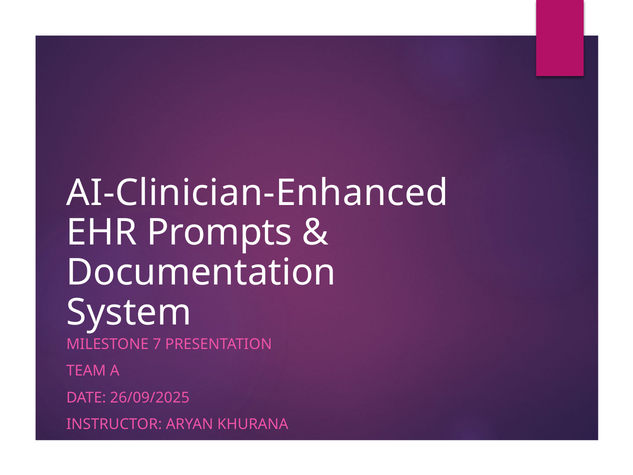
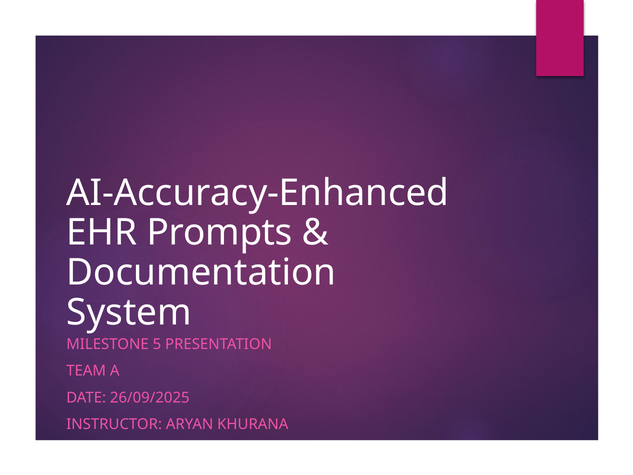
AI-Clinician-Enhanced: AI-Clinician-Enhanced -> AI-Accuracy-Enhanced
7: 7 -> 5
